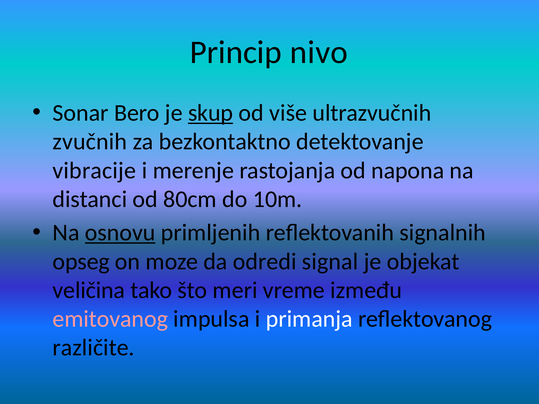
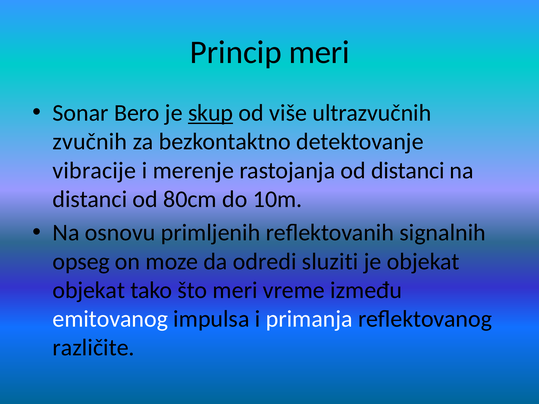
Princip nivo: nivo -> meri
od napona: napona -> distanci
osnovu underline: present -> none
signal: signal -> sluziti
veličina at (89, 290): veličina -> objekat
emitovanog colour: pink -> white
